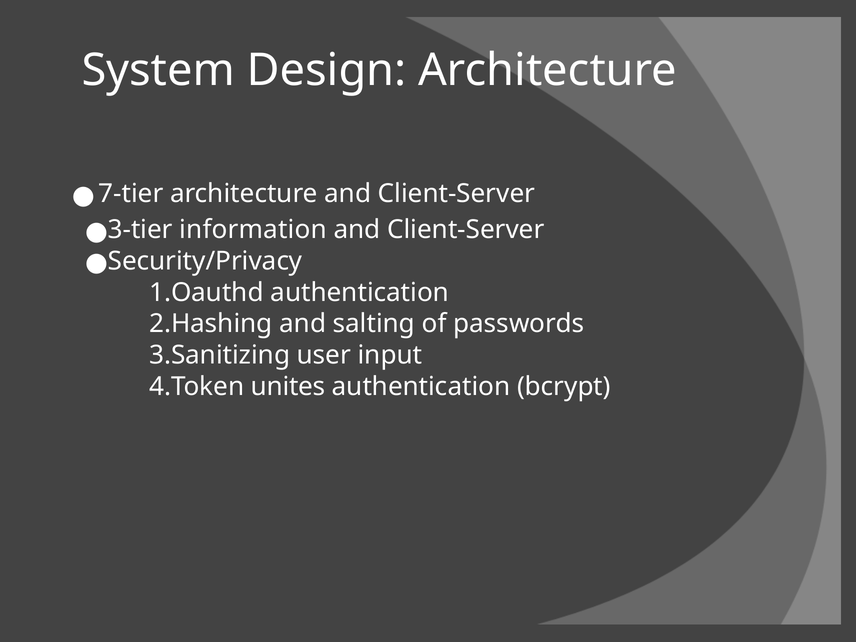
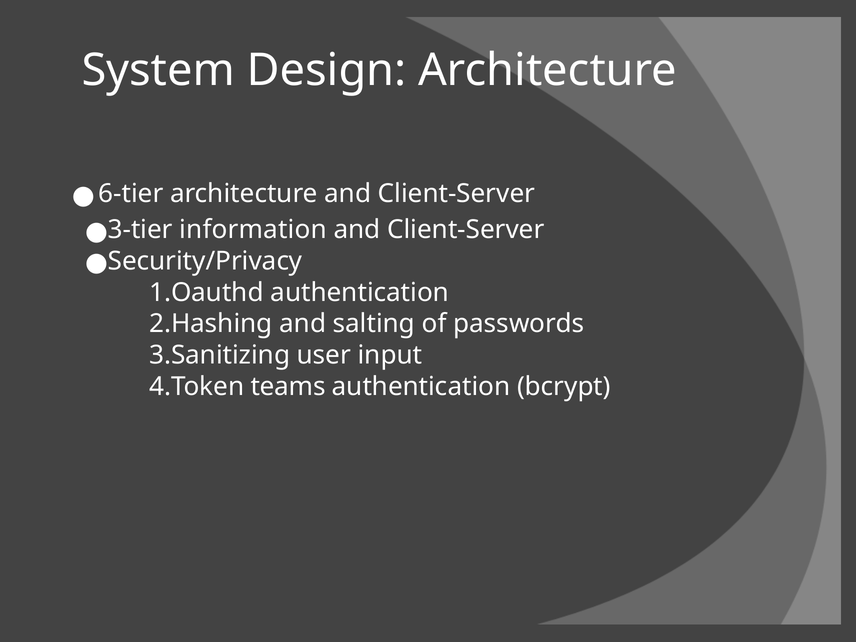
7-tier: 7-tier -> 6-tier
unites: unites -> teams
